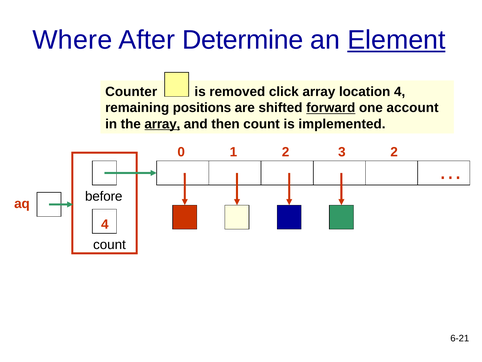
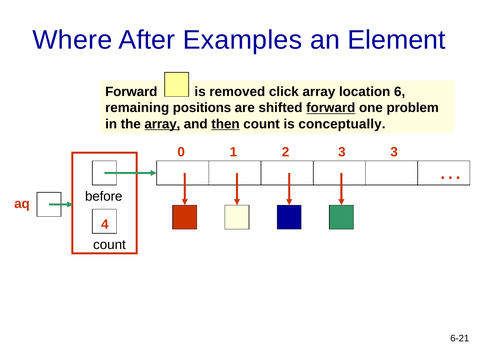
Determine: Determine -> Examples
Element underline: present -> none
Counter at (131, 92): Counter -> Forward
location 4: 4 -> 6
account: account -> problem
then underline: none -> present
implemented: implemented -> conceptually
0 2: 2 -> 3
